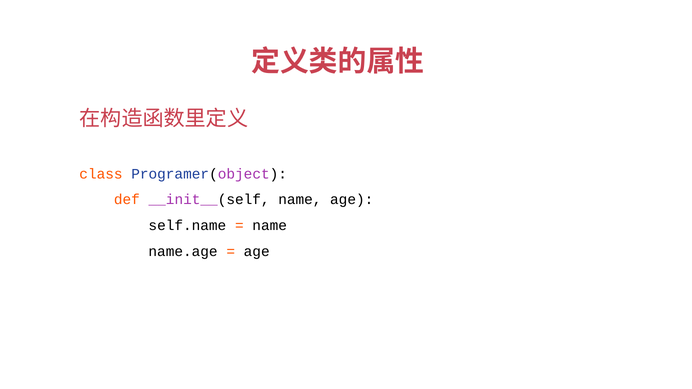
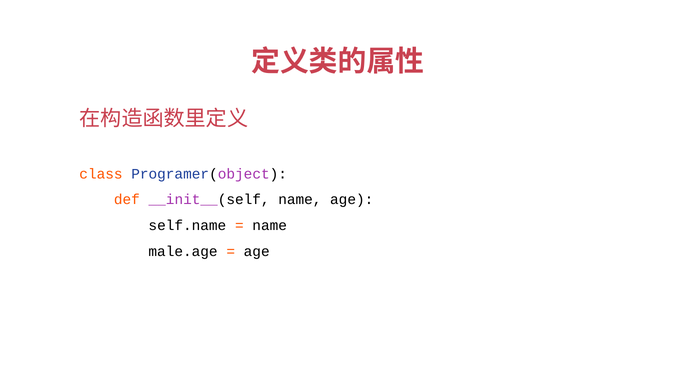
name.age: name.age -> male.age
